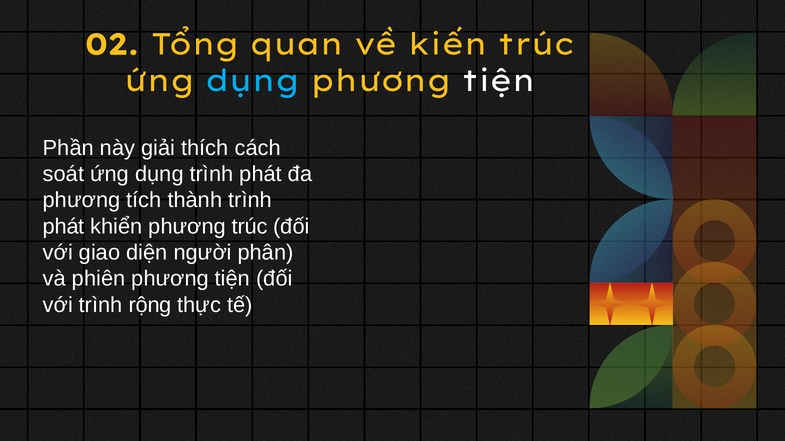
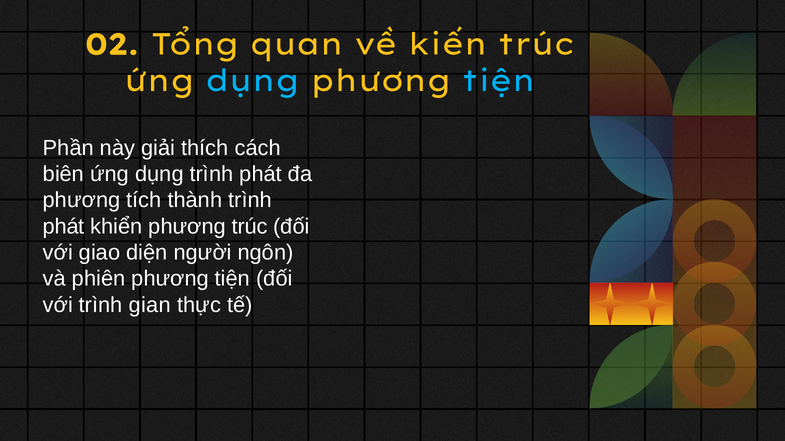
tiện at (499, 81) colour: white -> light blue
soát: soát -> biên
phân: phân -> ngôn
rộng: rộng -> gian
